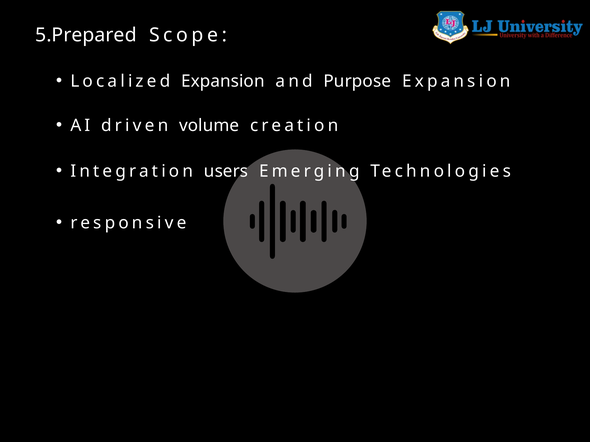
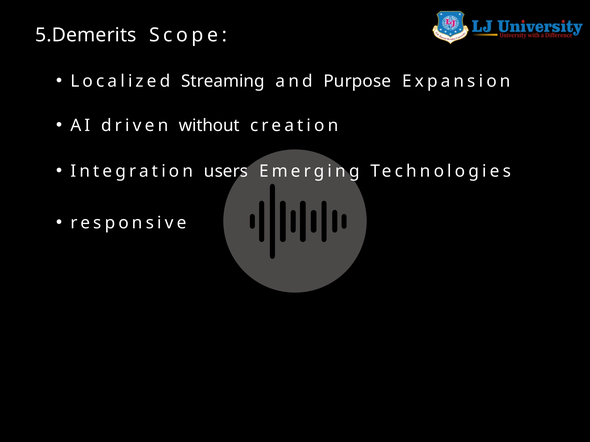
5.Prepared: 5.Prepared -> 5.Demerits
Localized Expansion: Expansion -> Streaming
volume: volume -> without
